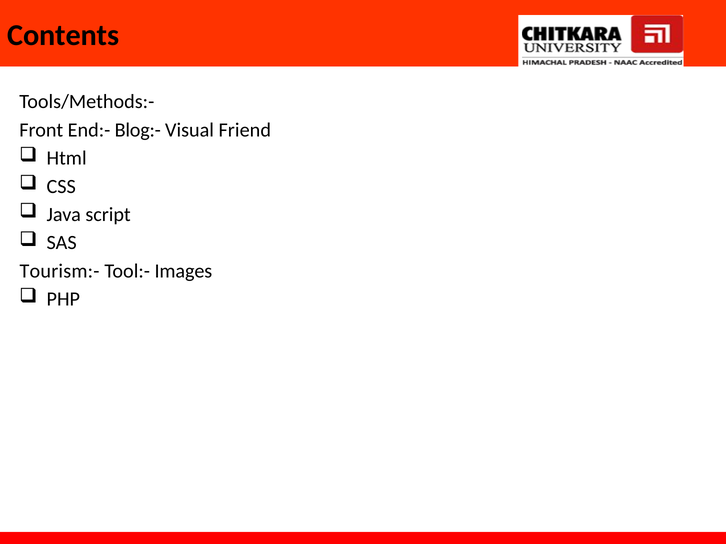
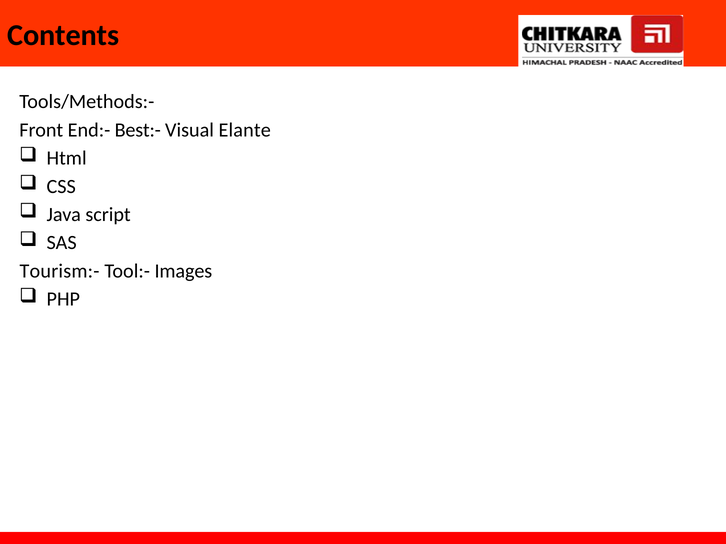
Blog:-: Blog:- -> Best:-
Friend: Friend -> Elante
